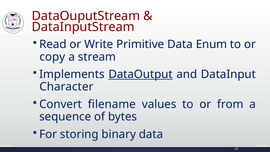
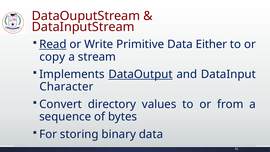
Read underline: none -> present
Enum: Enum -> Either
filename: filename -> directory
